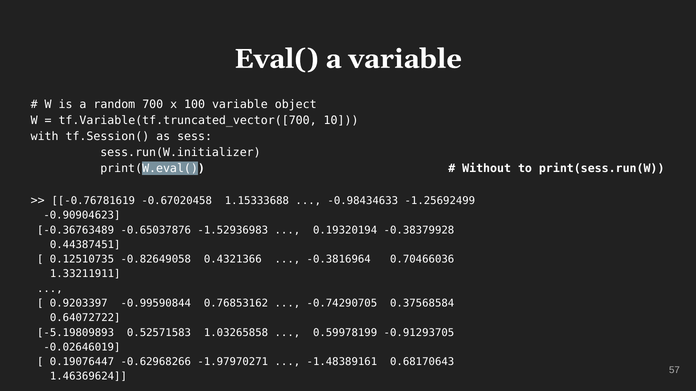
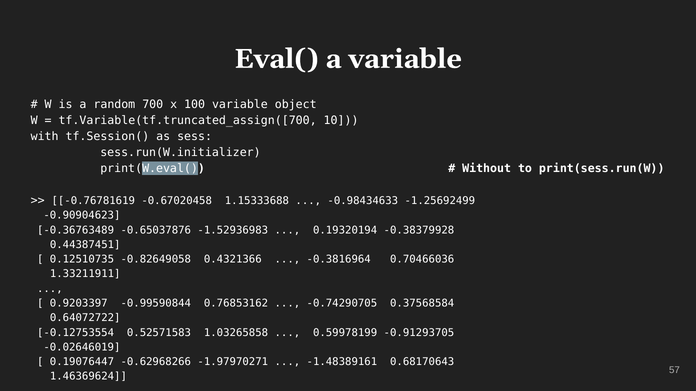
tf.Variable(tf.truncated_vector([700: tf.Variable(tf.truncated_vector([700 -> tf.Variable(tf.truncated_assign([700
-5.19809893: -5.19809893 -> -0.12753554
